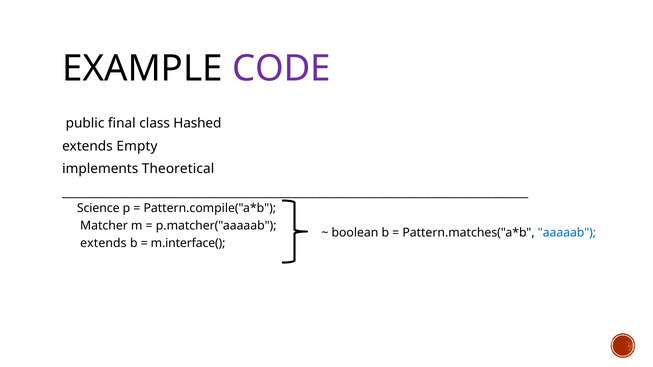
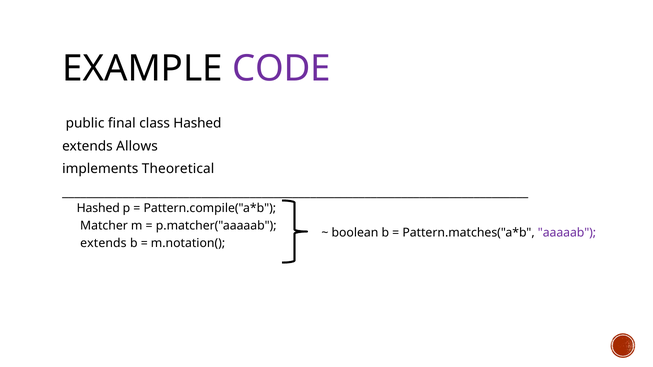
Empty: Empty -> Allows
Science at (98, 209): Science -> Hashed
aaaaab colour: blue -> purple
m.interface(: m.interface( -> m.notation(
